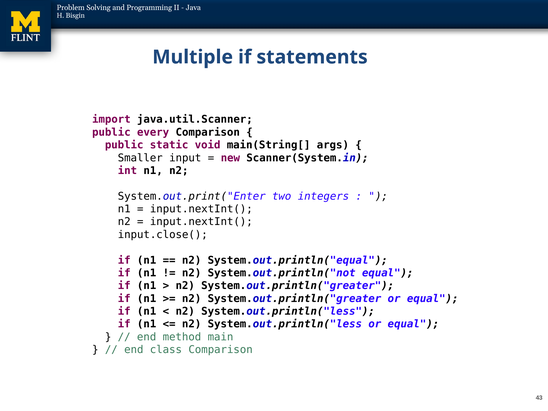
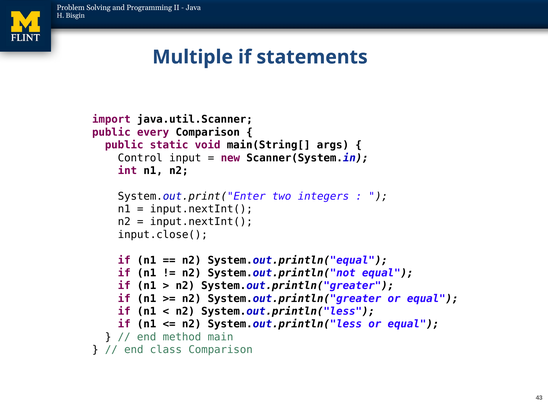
Smaller: Smaller -> Control
